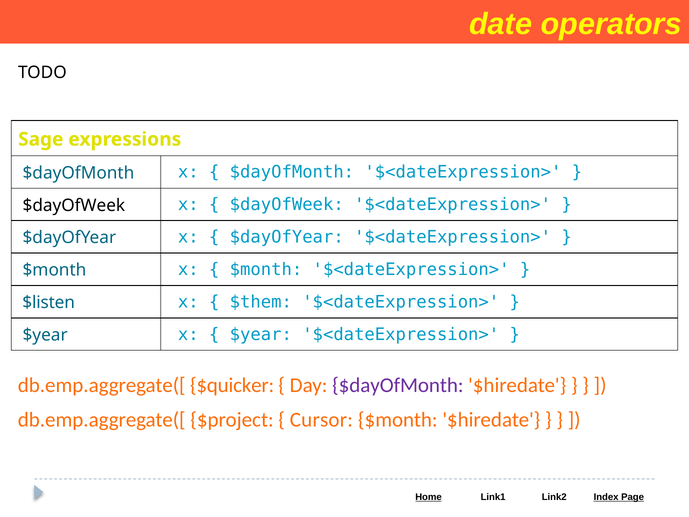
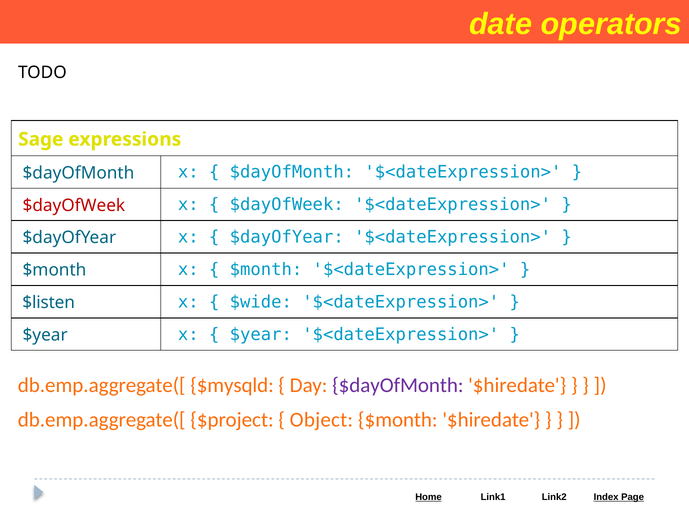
$dayOfWeek at (74, 205) colour: black -> red
$them: $them -> $wide
$quicker: $quicker -> $mysqld
Cursor: Cursor -> Object
